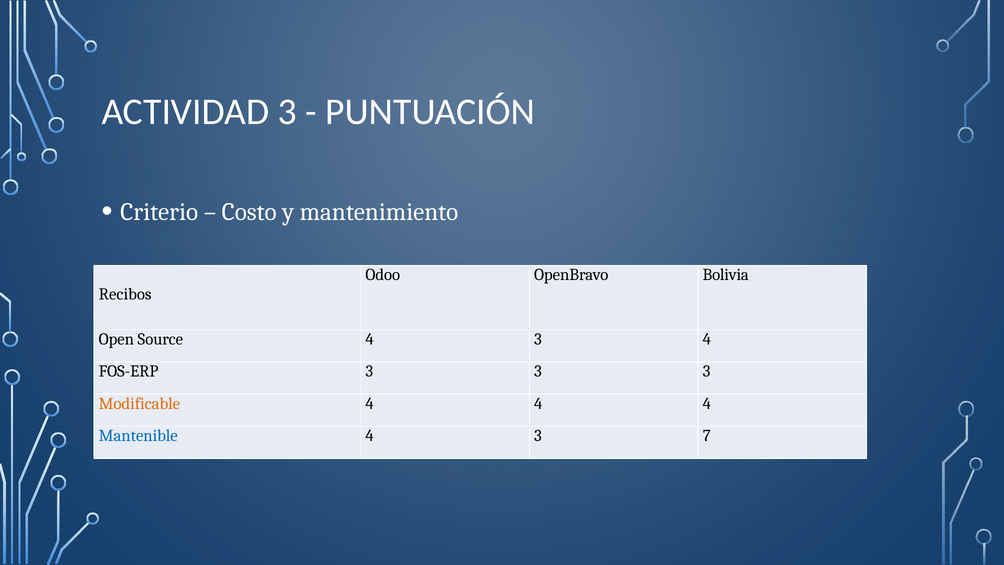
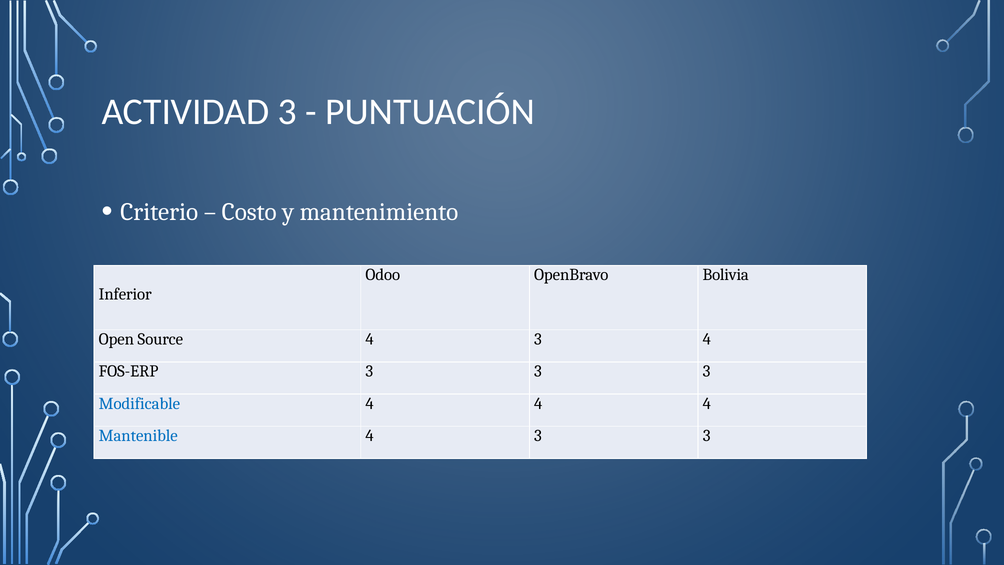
Recibos: Recibos -> Inferior
Modificable colour: orange -> blue
4 3 7: 7 -> 3
